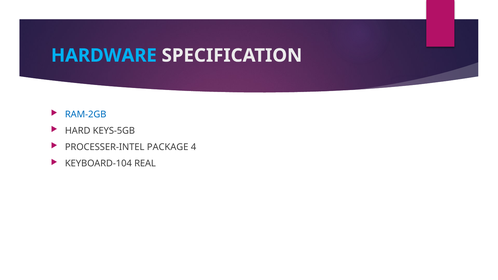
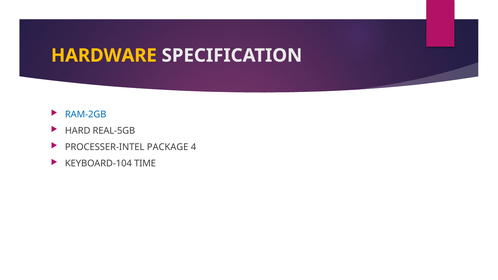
HARDWARE colour: light blue -> yellow
KEYS-5GB: KEYS-5GB -> REAL-5GB
REAL: REAL -> TIME
